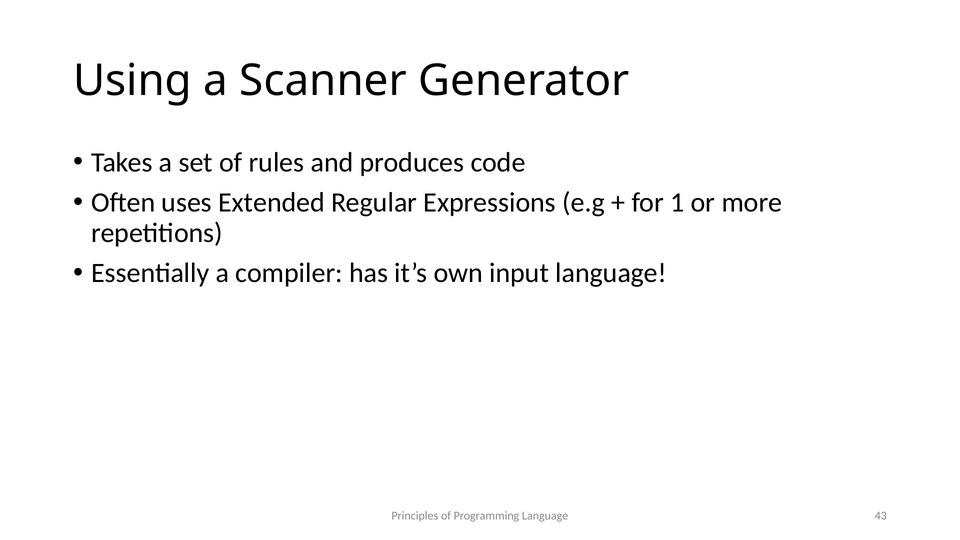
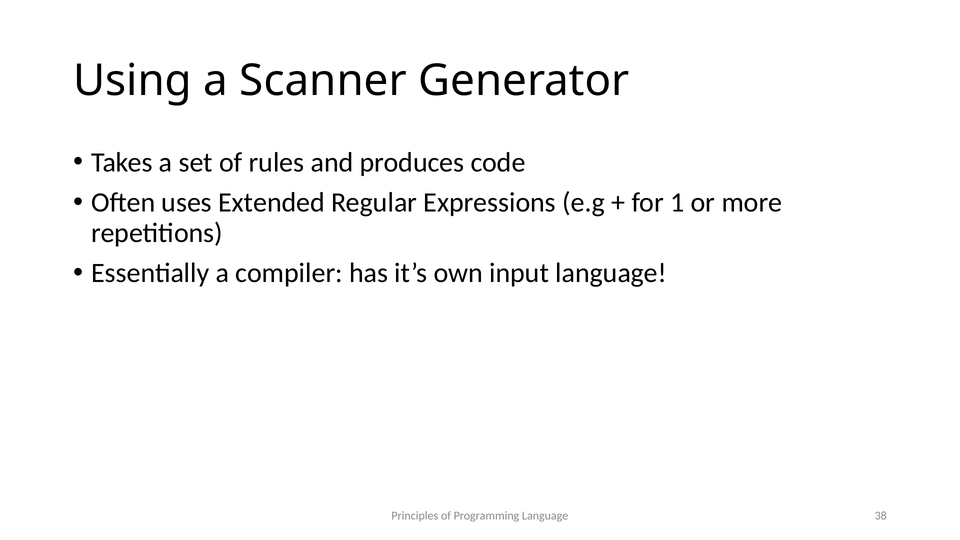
43: 43 -> 38
